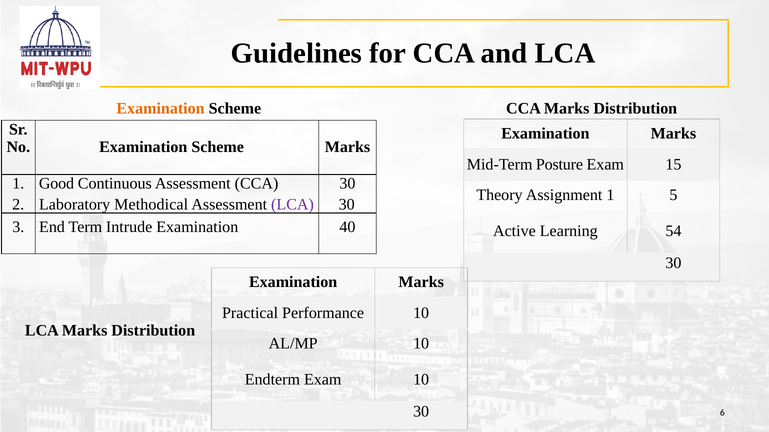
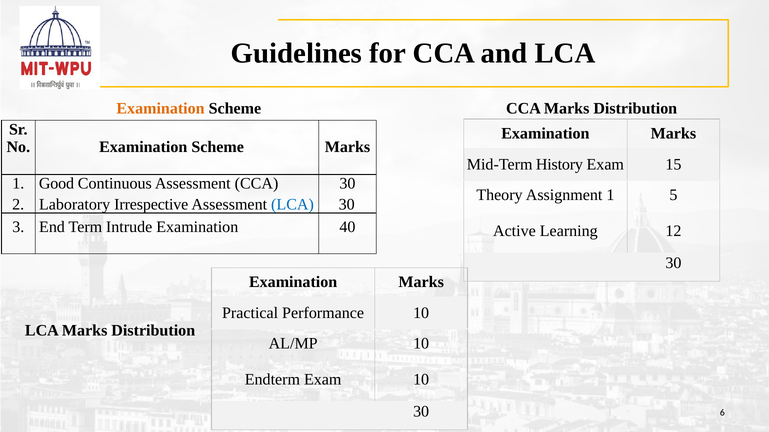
Posture: Posture -> History
Methodical: Methodical -> Irrespective
LCA at (293, 205) colour: purple -> blue
54: 54 -> 12
